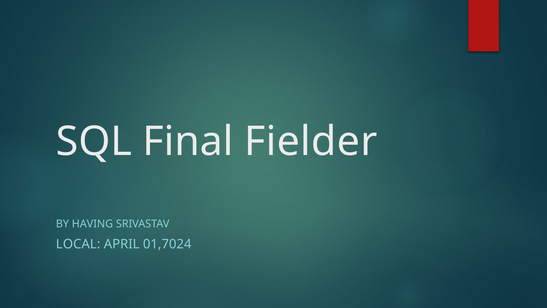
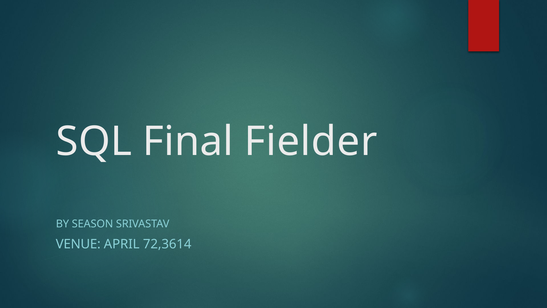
HAVING: HAVING -> SEASON
LOCAL: LOCAL -> VENUE
01,7024: 01,7024 -> 72,3614
